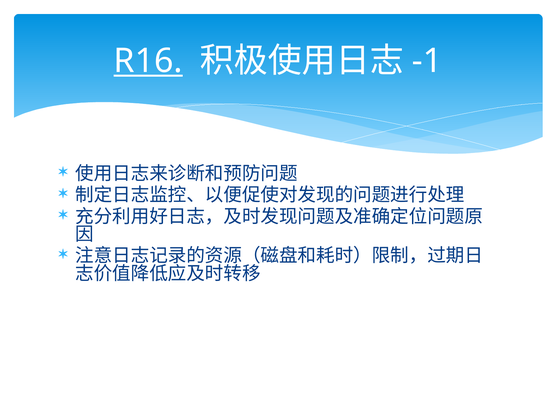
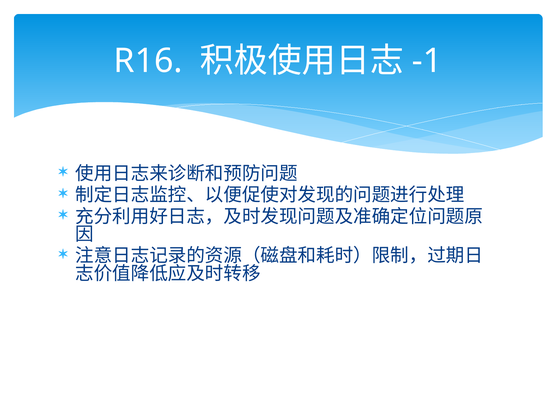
R16 underline: present -> none
